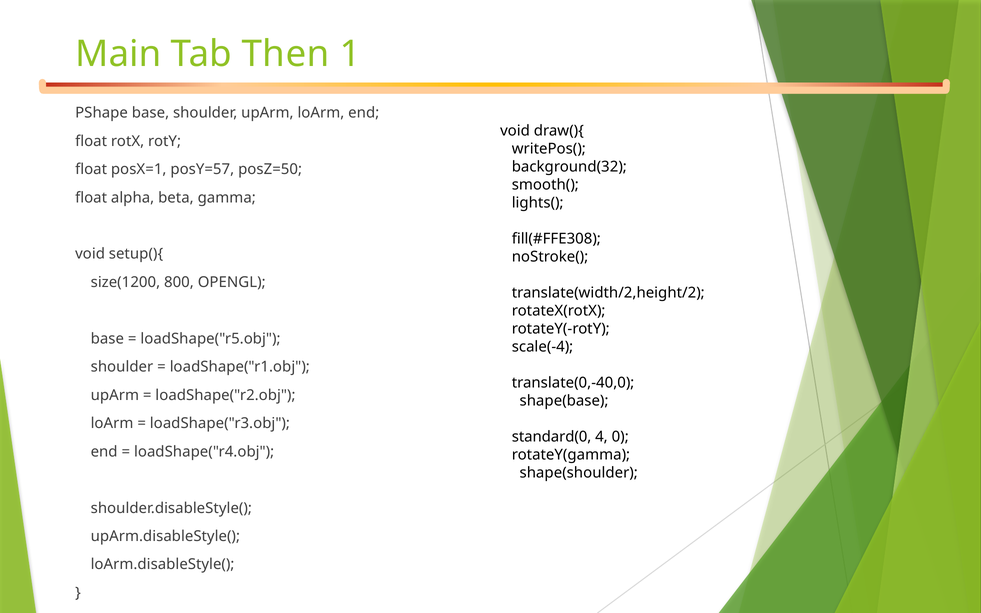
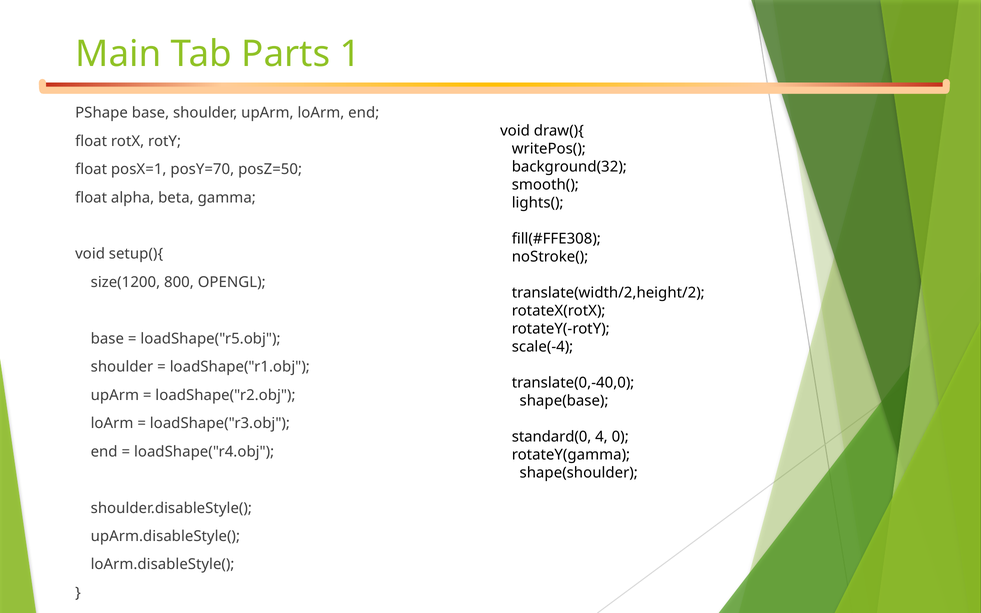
Then: Then -> Parts
posY=57: posY=57 -> posY=70
